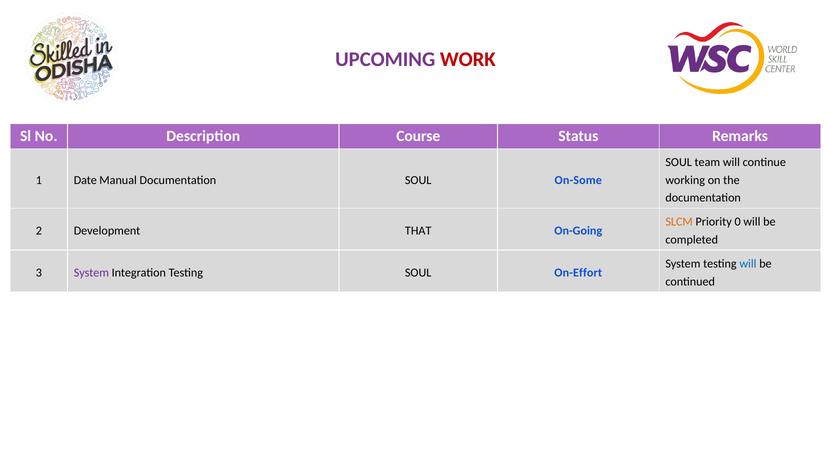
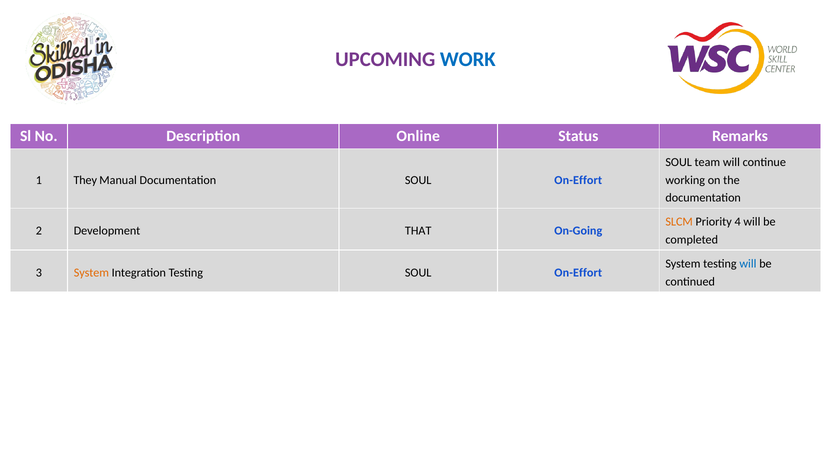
WORK colour: red -> blue
Course: Course -> Online
Date: Date -> They
Documentation SOUL On-Some: On-Some -> On-Effort
0: 0 -> 4
System at (91, 272) colour: purple -> orange
